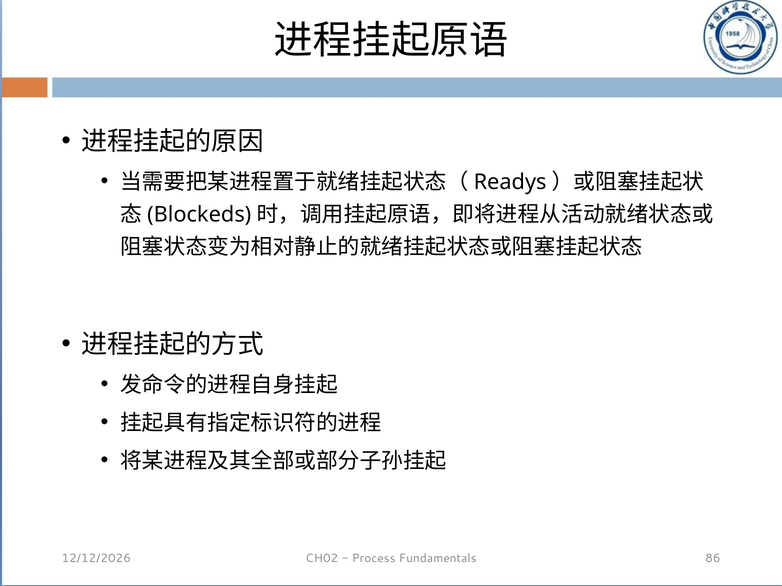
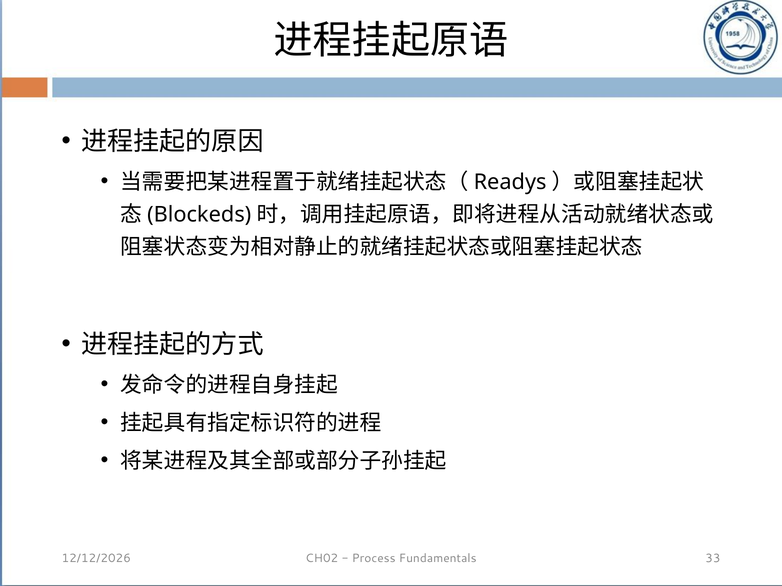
86: 86 -> 33
